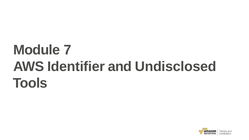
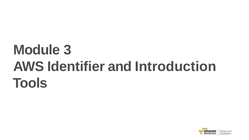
7: 7 -> 3
Undisclosed: Undisclosed -> Introduction
